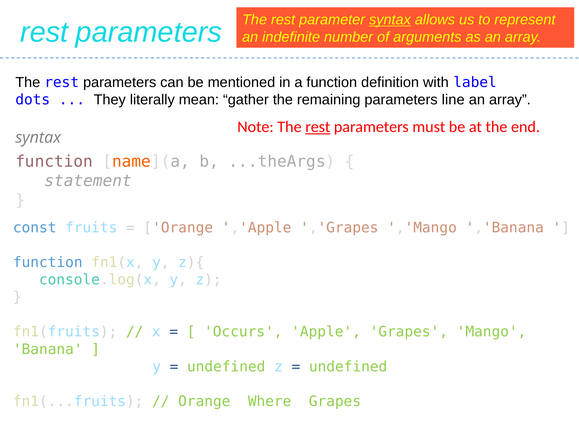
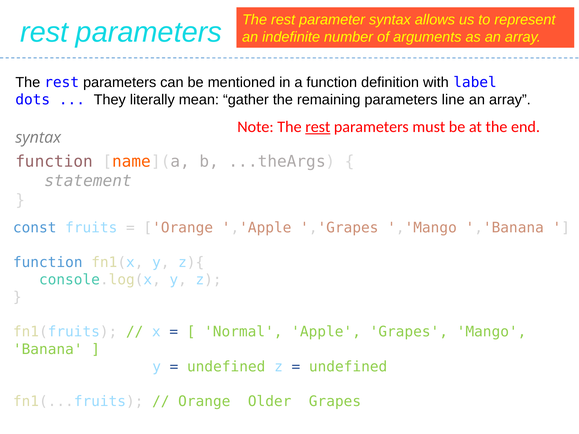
syntax at (390, 20) underline: present -> none
Occurs: Occurs -> Normal
Where: Where -> Older
